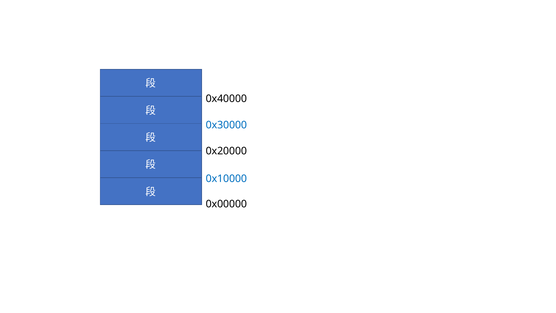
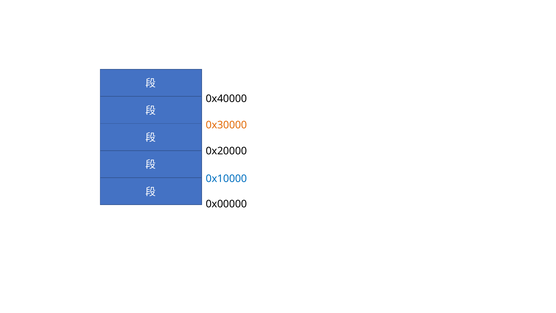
0x30000 colour: blue -> orange
